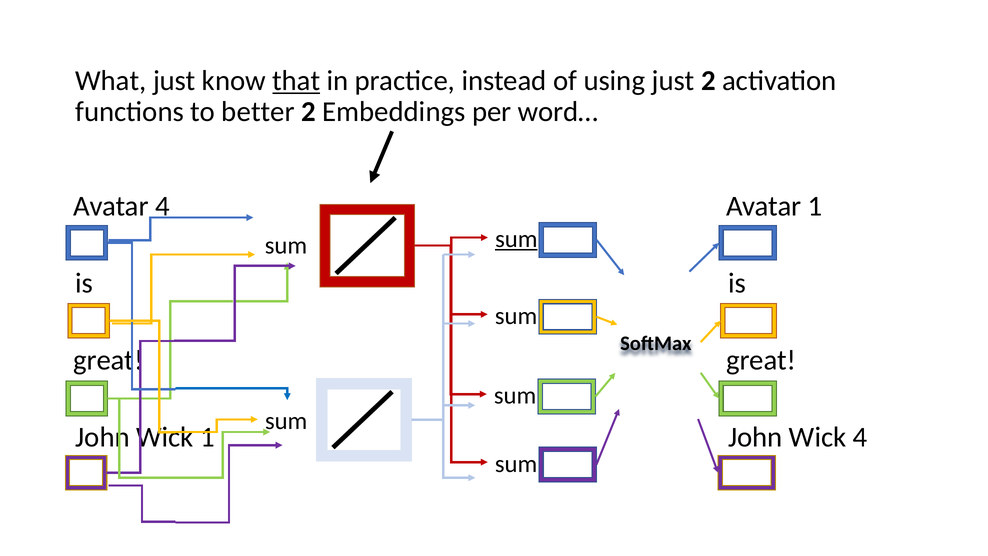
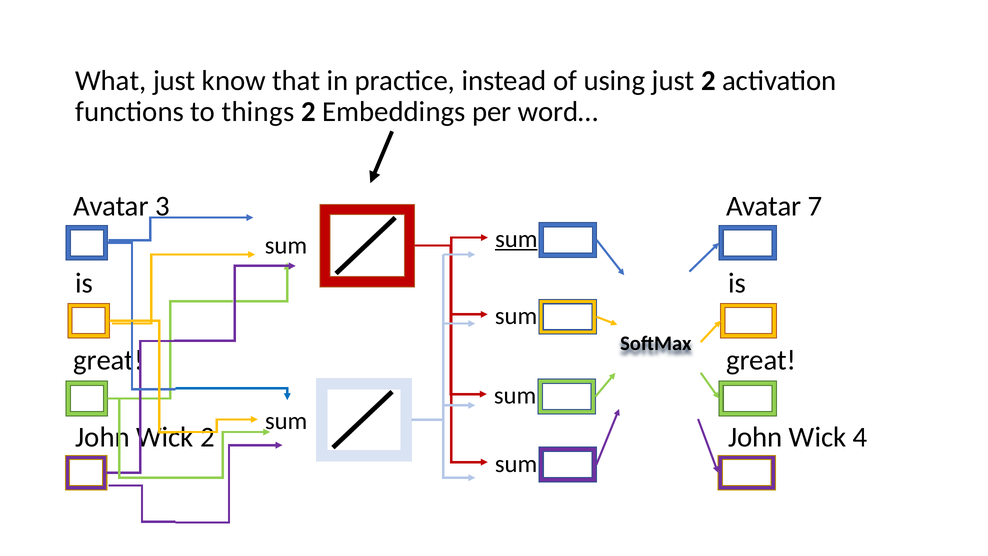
that underline: present -> none
better: better -> things
Avatar 4: 4 -> 3
Avatar 1: 1 -> 7
Wick 1: 1 -> 2
